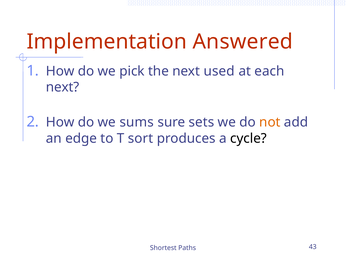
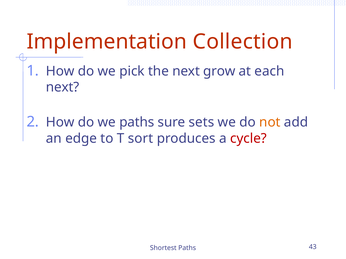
Answered: Answered -> Collection
used: used -> grow
we sums: sums -> paths
cycle colour: black -> red
